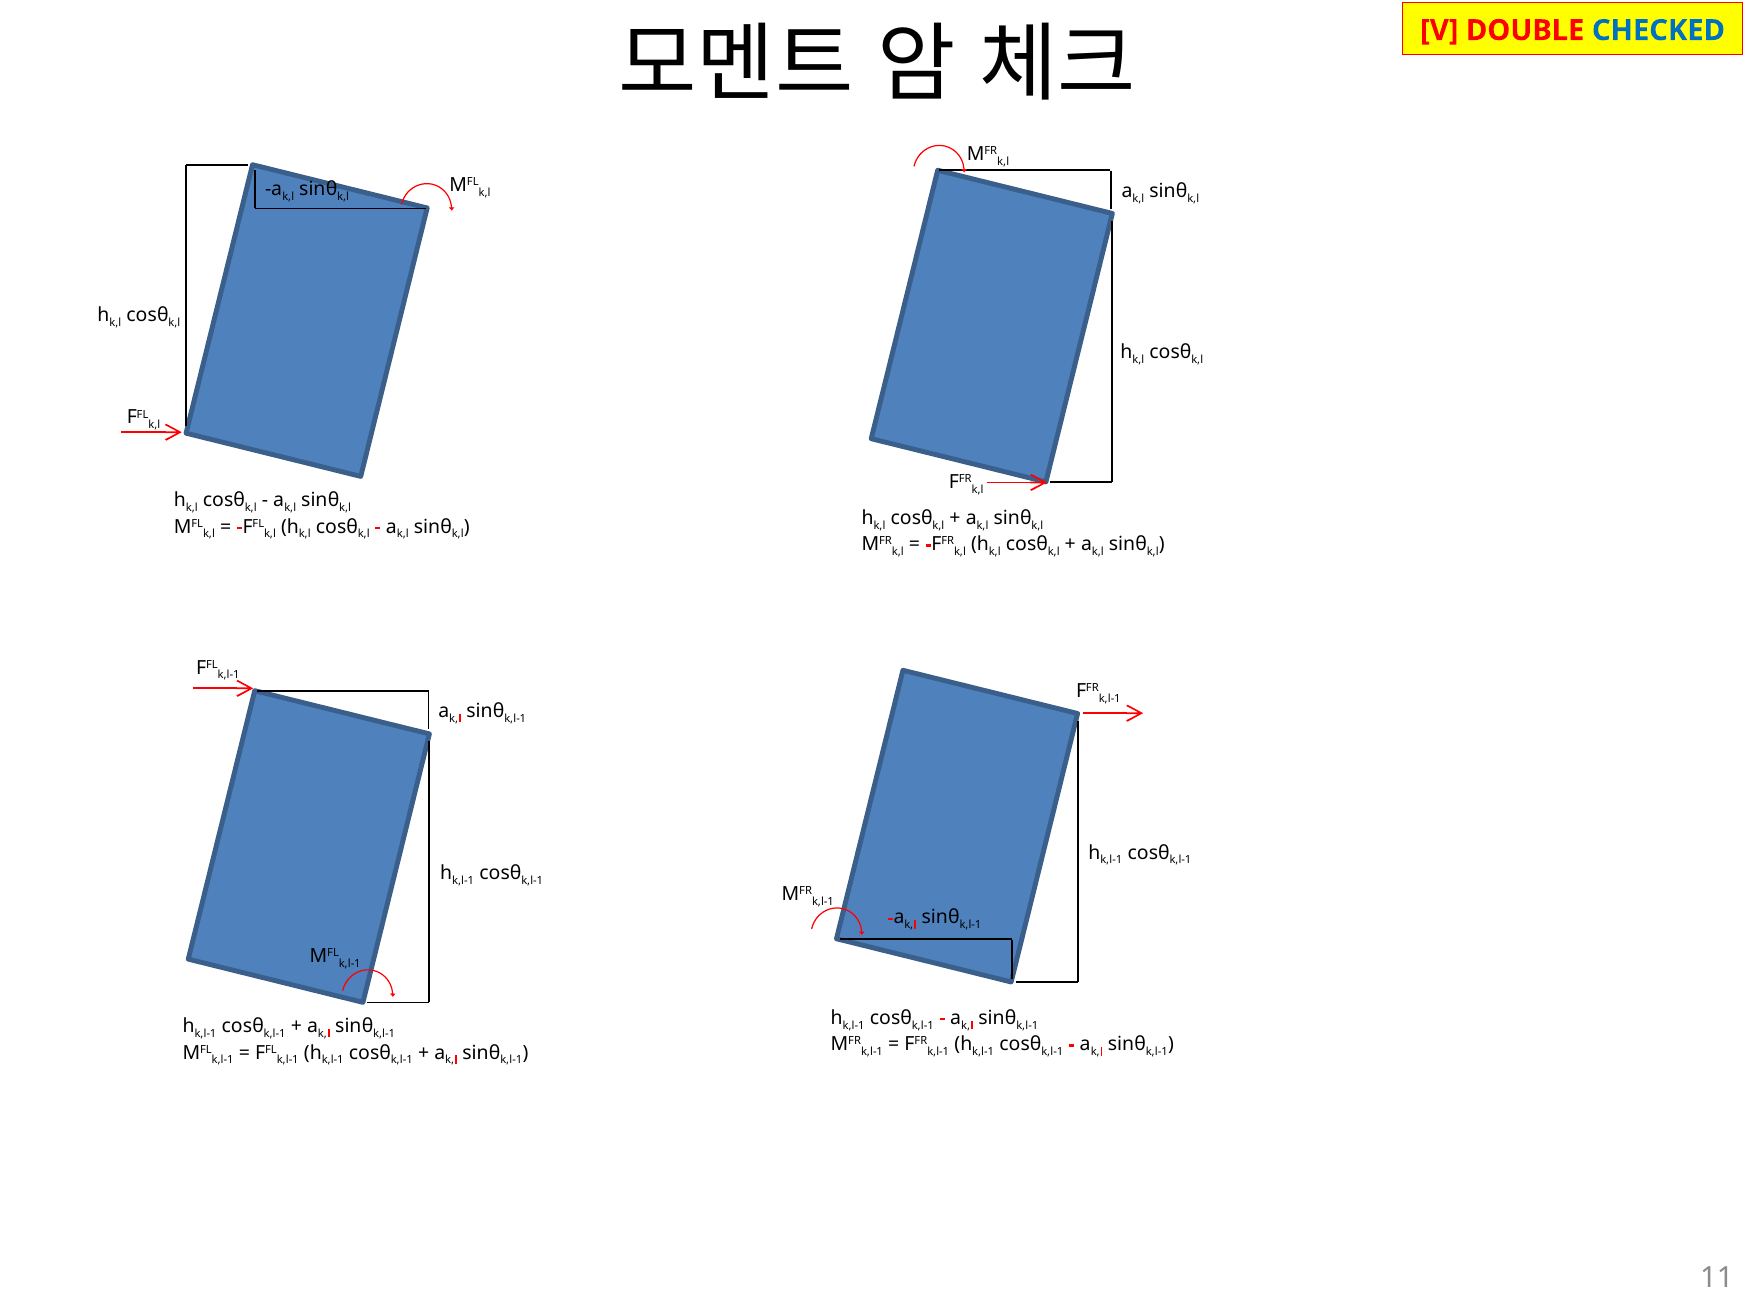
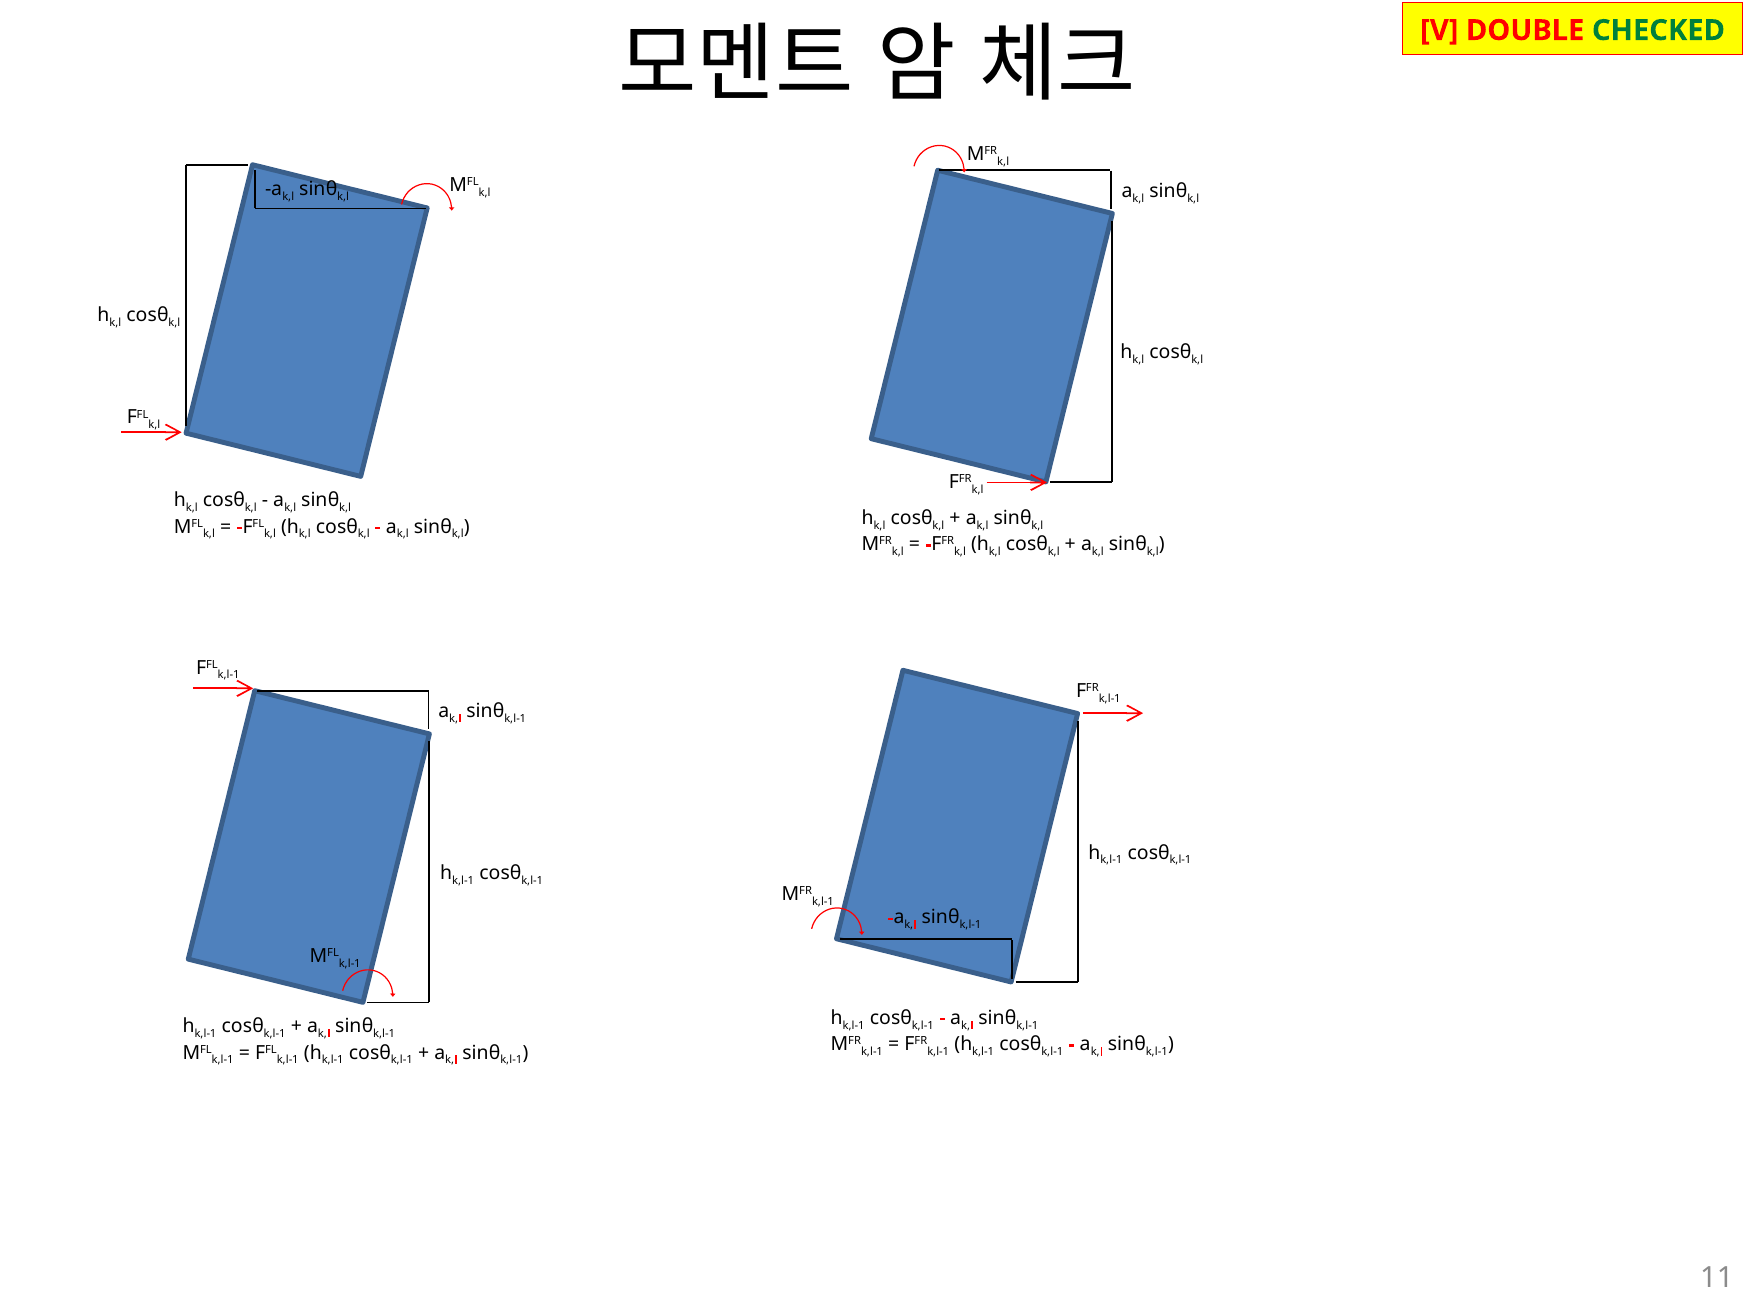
CHECKED colour: blue -> green
